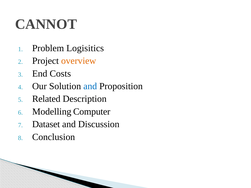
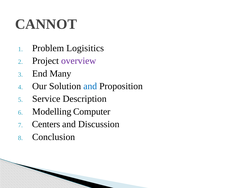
overview colour: orange -> purple
Costs: Costs -> Many
Related: Related -> Service
Dataset: Dataset -> Centers
